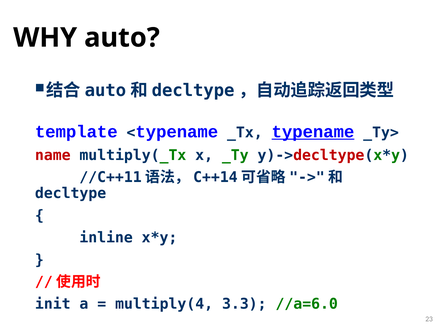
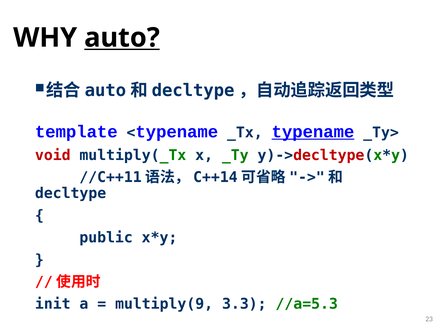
auto underline: none -> present
name: name -> void
inline: inline -> public
multiply(4: multiply(4 -> multiply(9
//a=6.0: //a=6.0 -> //a=5.3
